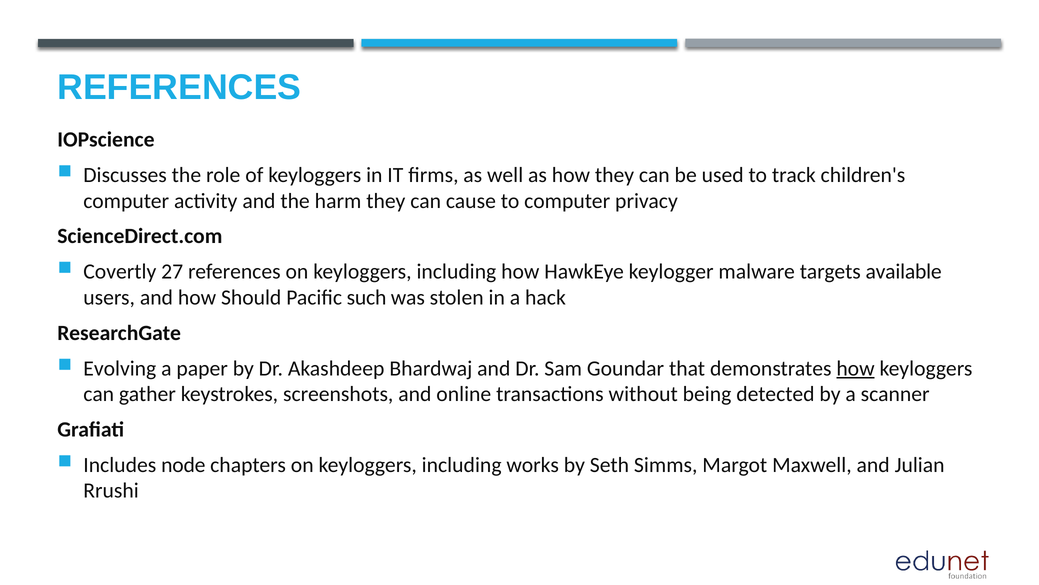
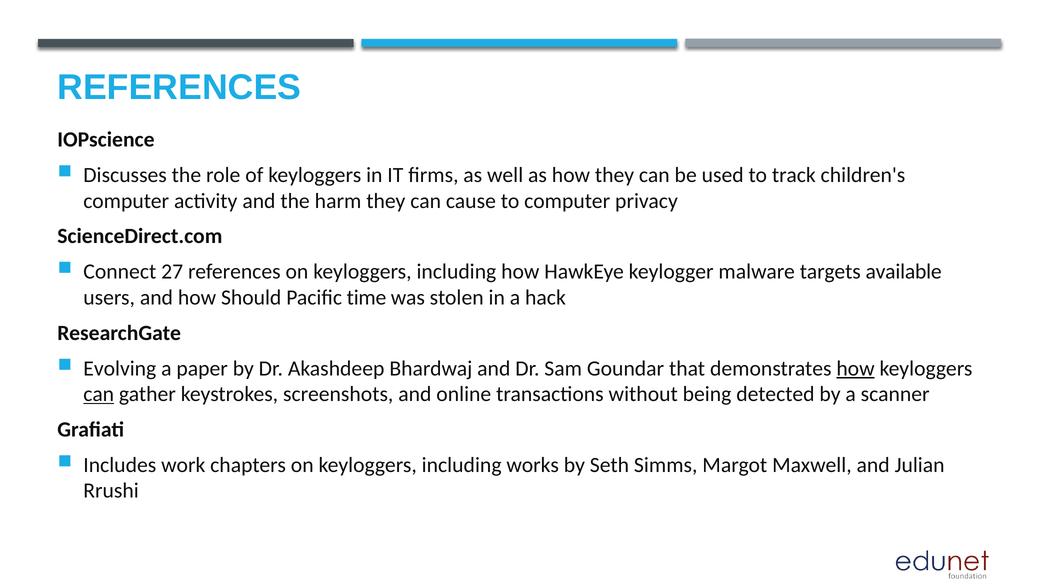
Covertly: Covertly -> Connect
such: such -> time
can at (99, 394) underline: none -> present
node: node -> work
